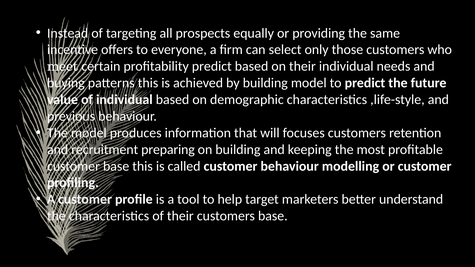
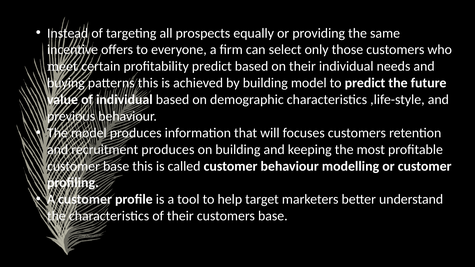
recruitment preparing: preparing -> produces
